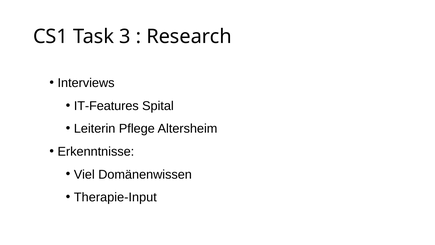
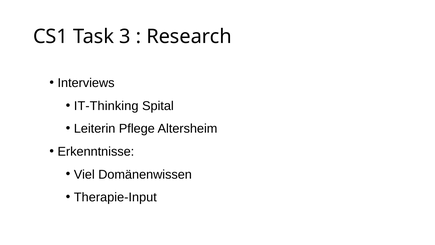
IT-Features: IT-Features -> IT-Thinking
